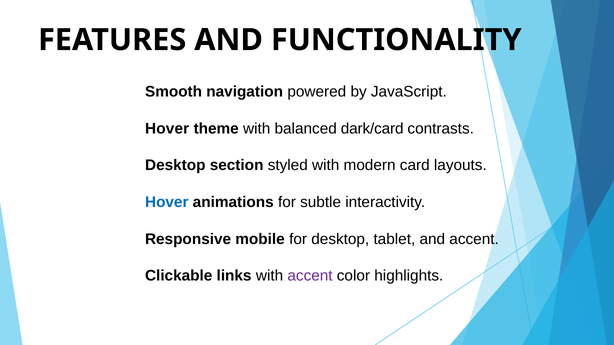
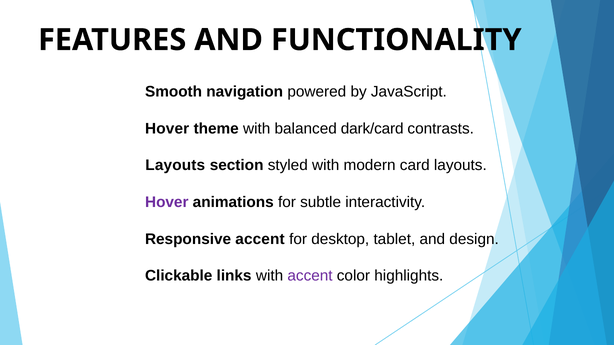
Desktop at (175, 166): Desktop -> Layouts
Hover at (167, 202) colour: blue -> purple
Responsive mobile: mobile -> accent
and accent: accent -> design
